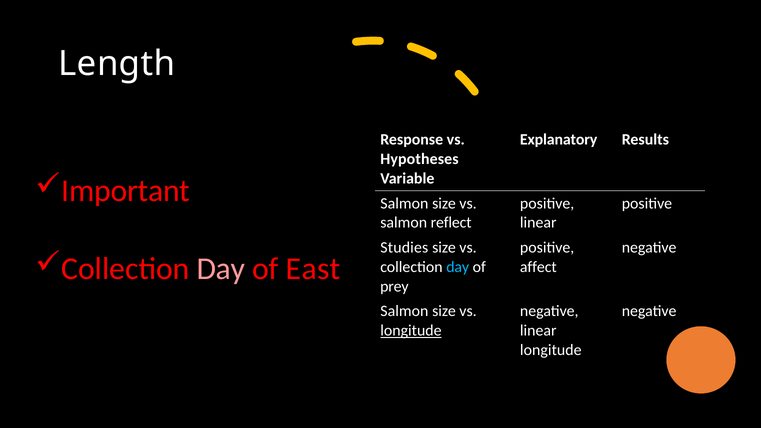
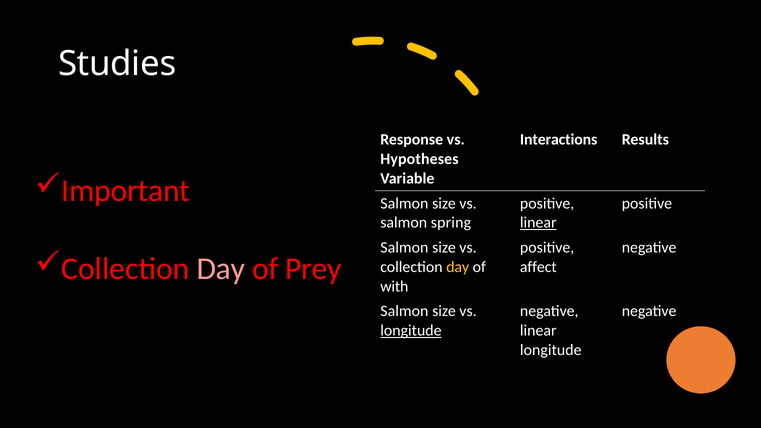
Length: Length -> Studies
Explanatory: Explanatory -> Interactions
reflect: reflect -> spring
linear at (538, 223) underline: none -> present
Studies at (404, 248): Studies -> Salmon
East: East -> Prey
day at (458, 267) colour: light blue -> yellow
prey: prey -> with
